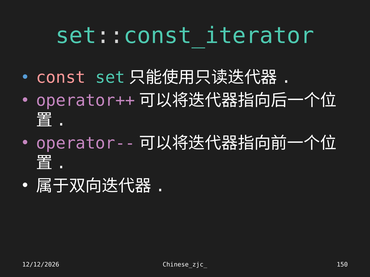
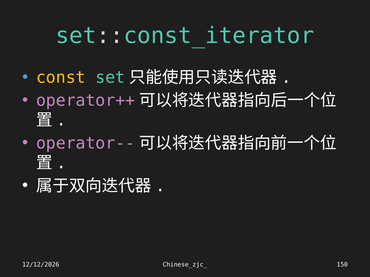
const colour: pink -> yellow
